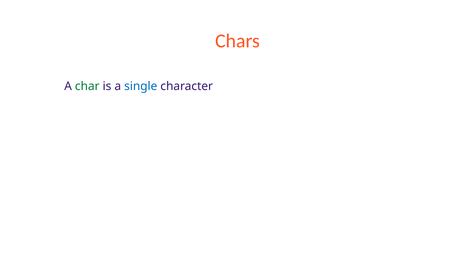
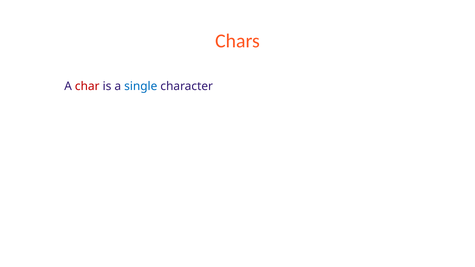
char colour: green -> red
